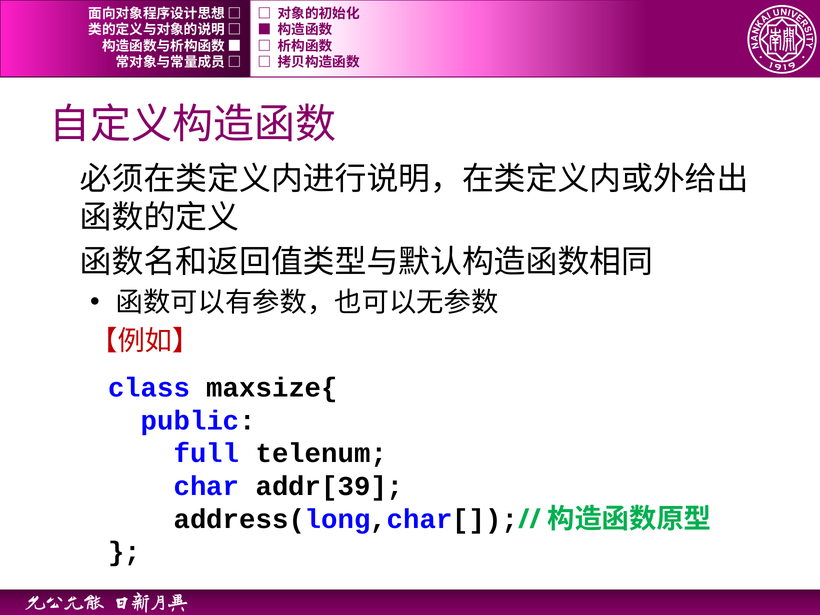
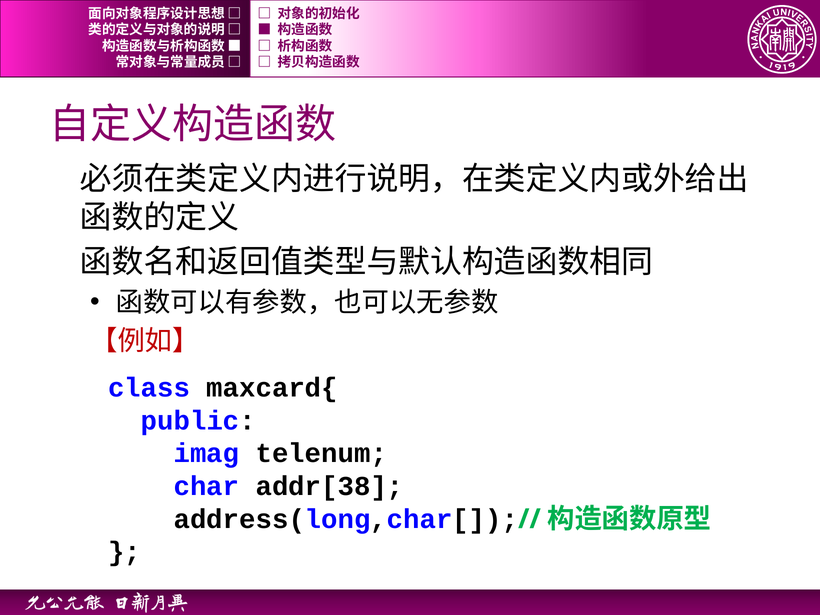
maxsize{: maxsize{ -> maxcard{
full: full -> imag
addr[39: addr[39 -> addr[38
